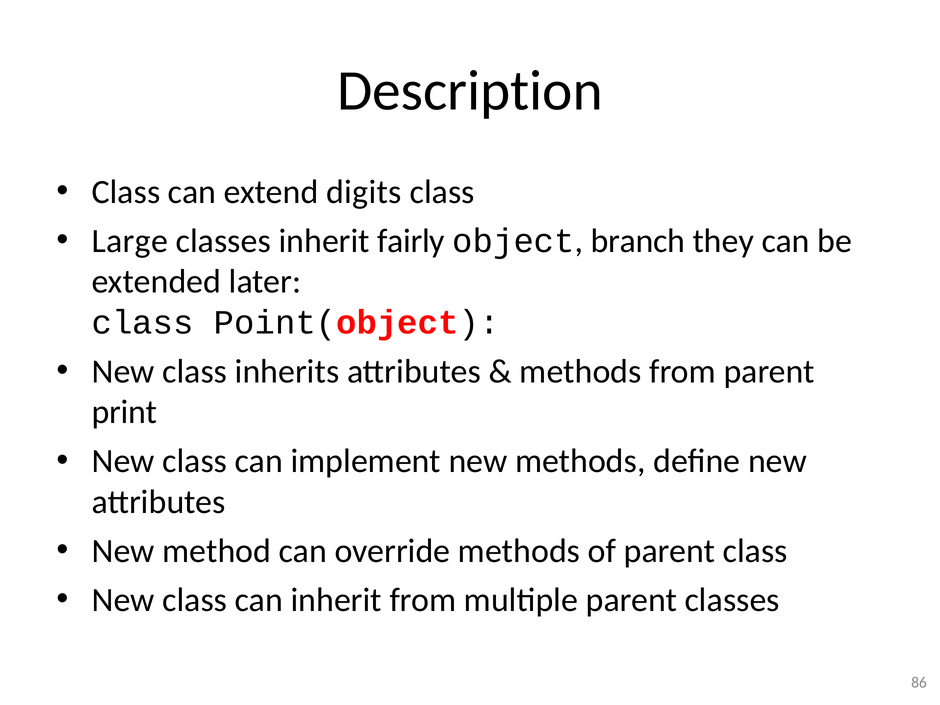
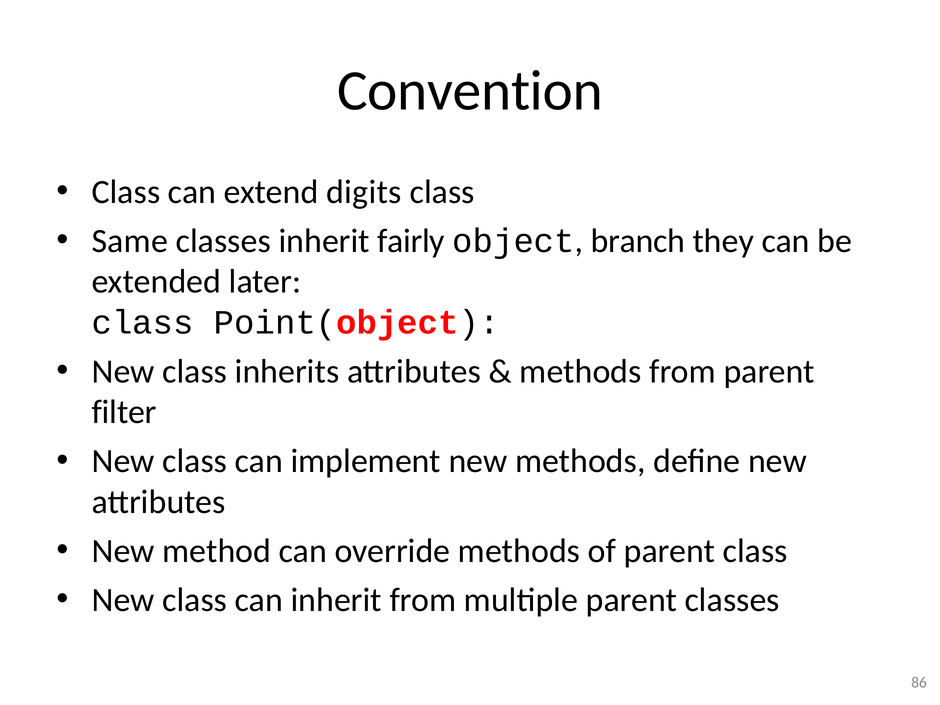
Description: Description -> Convention
Large: Large -> Same
print: print -> filter
